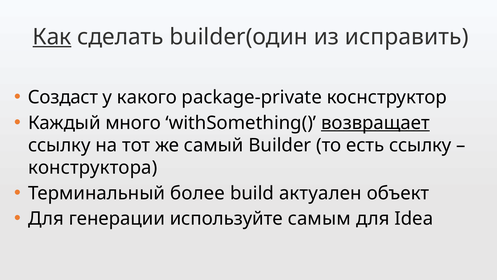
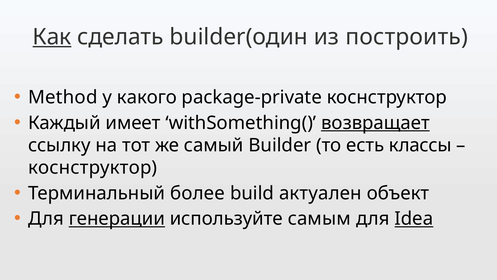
исправить: исправить -> построить
Создаст: Создаст -> Method
много: много -> имеет
есть ссылку: ссылку -> классы
конструктора at (93, 167): конструктора -> коснструктор
генерации underline: none -> present
Idea underline: none -> present
